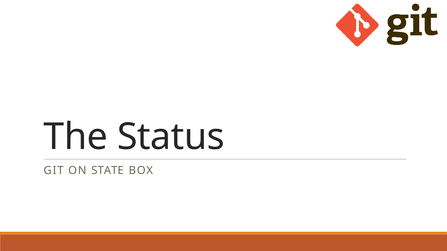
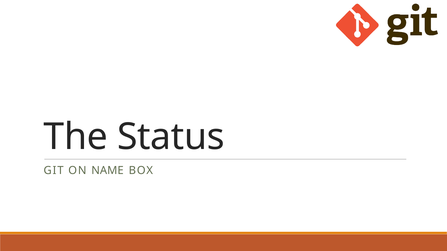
STATE: STATE -> NAME
